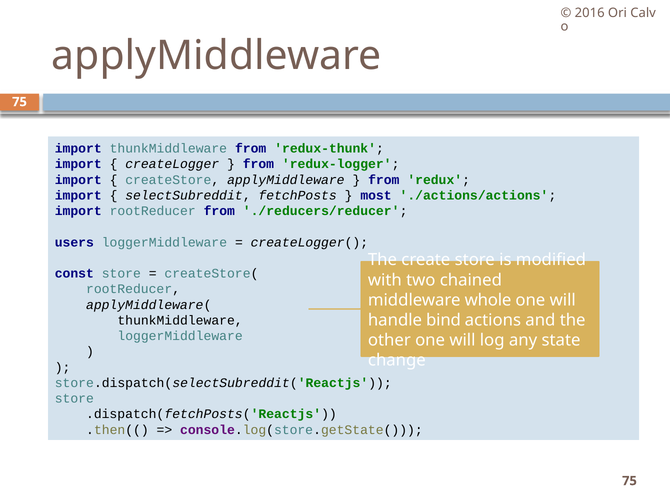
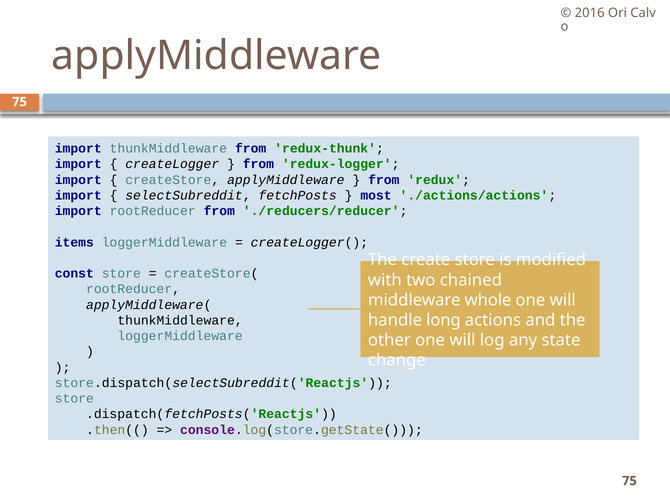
users: users -> items
bind: bind -> long
